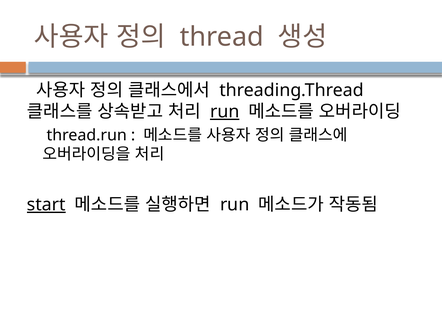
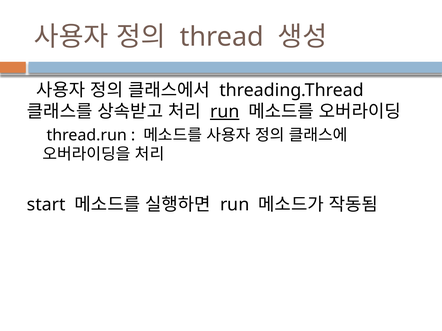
start underline: present -> none
